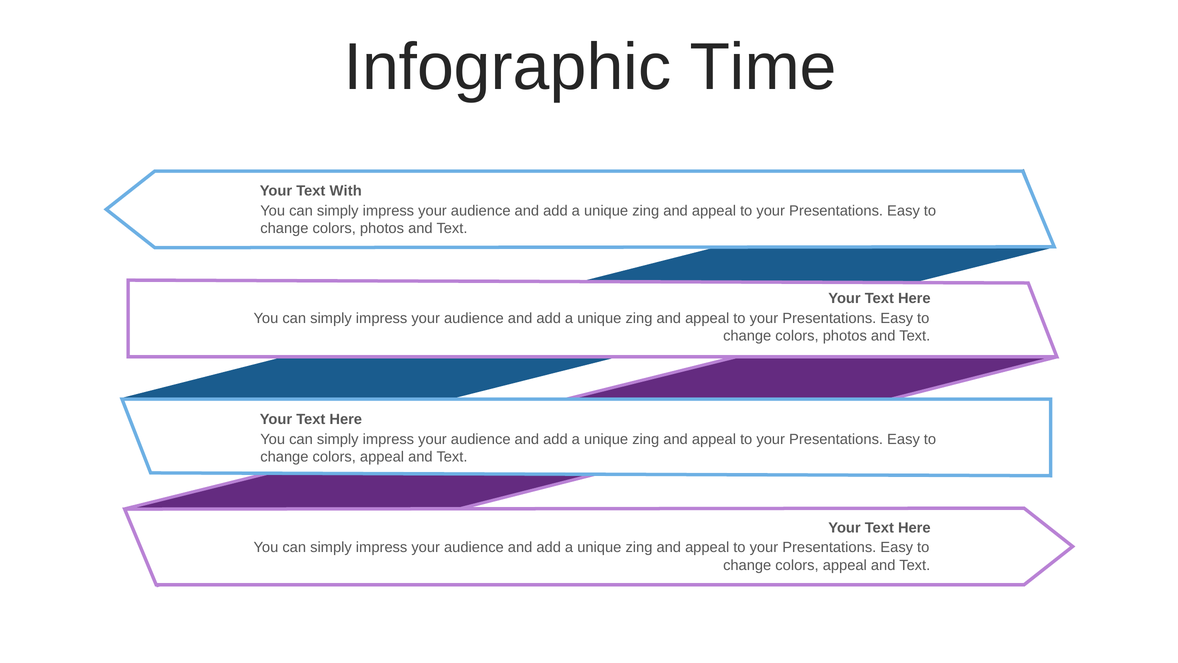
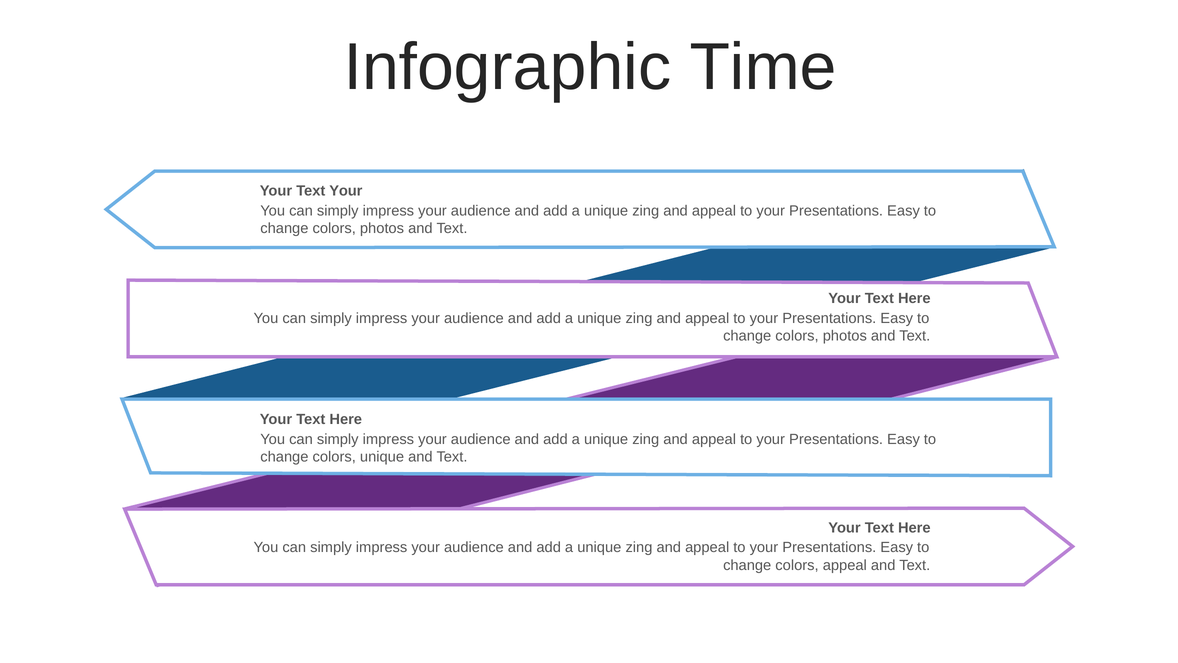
With at (346, 191): With -> Your
appeal at (382, 457): appeal -> unique
